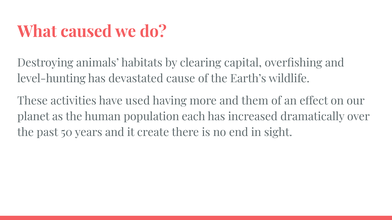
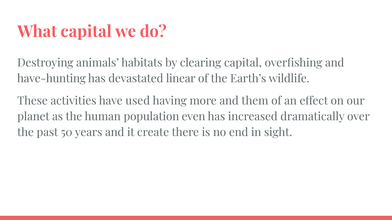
What caused: caused -> capital
level-hunting: level-hunting -> have-hunting
cause: cause -> linear
each: each -> even
